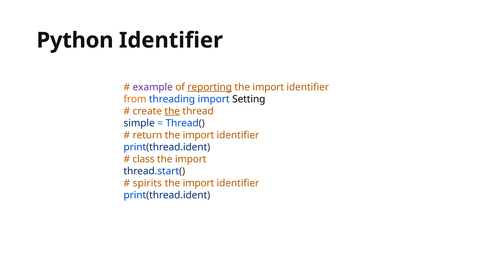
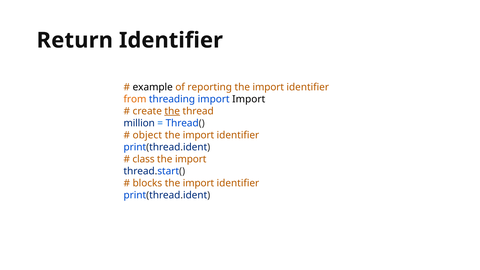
Python: Python -> Return
example colour: purple -> black
reporting underline: present -> none
import Setting: Setting -> Import
simple: simple -> million
return: return -> object
spirits: spirits -> blocks
